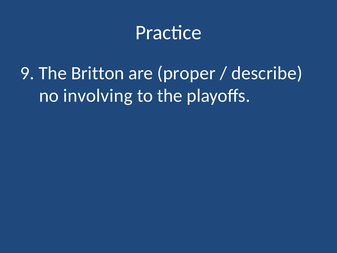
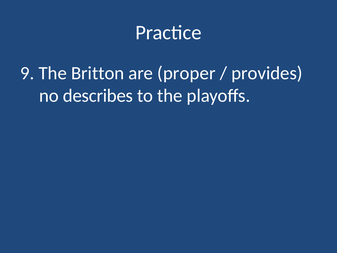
describe: describe -> provides
involving: involving -> describes
